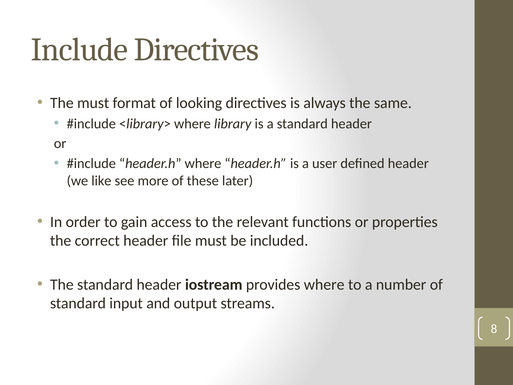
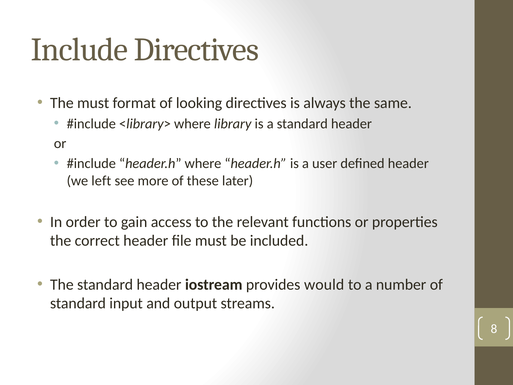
like: like -> left
provides where: where -> would
